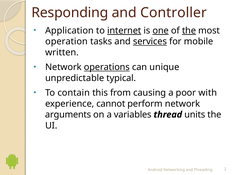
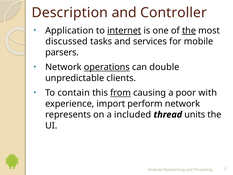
Responding: Responding -> Description
one underline: present -> none
operation: operation -> discussed
services underline: present -> none
written: written -> parsers
unique: unique -> double
typical: typical -> clients
from underline: none -> present
cannot: cannot -> import
arguments: arguments -> represents
variables: variables -> included
